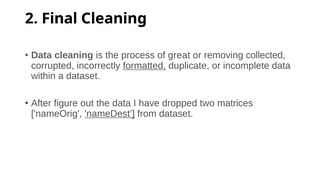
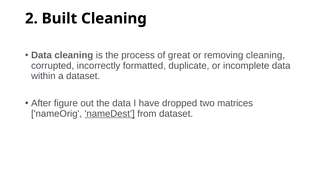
Final: Final -> Built
removing collected: collected -> cleaning
formatted underline: present -> none
